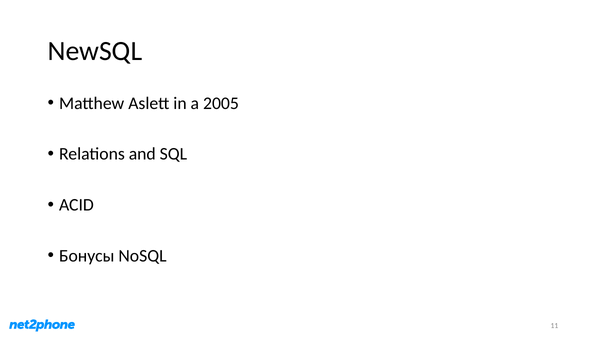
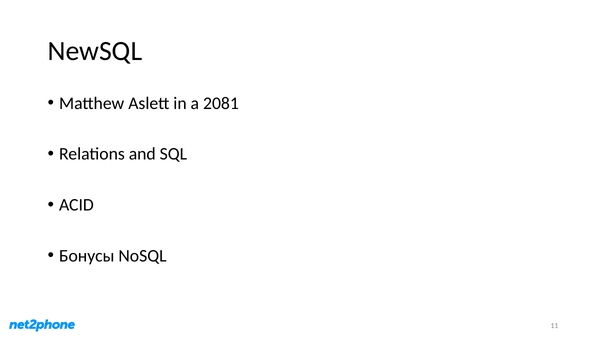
2005: 2005 -> 2081
